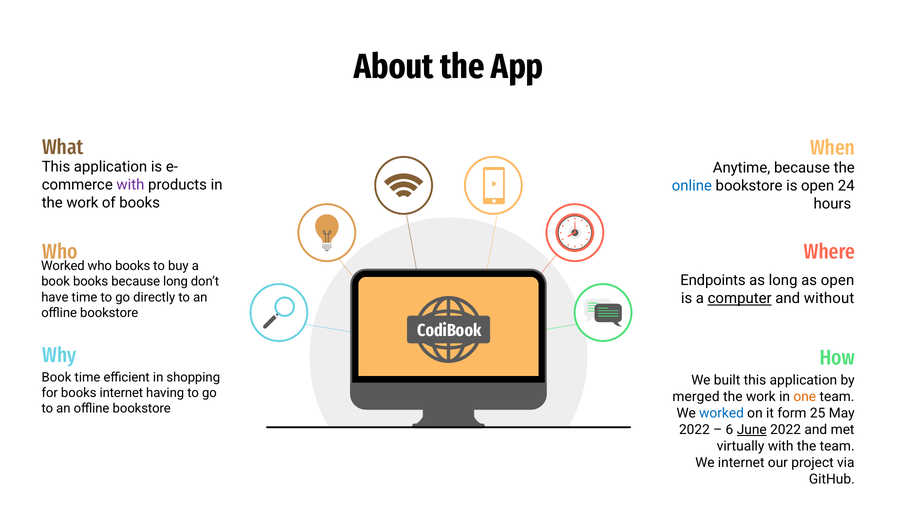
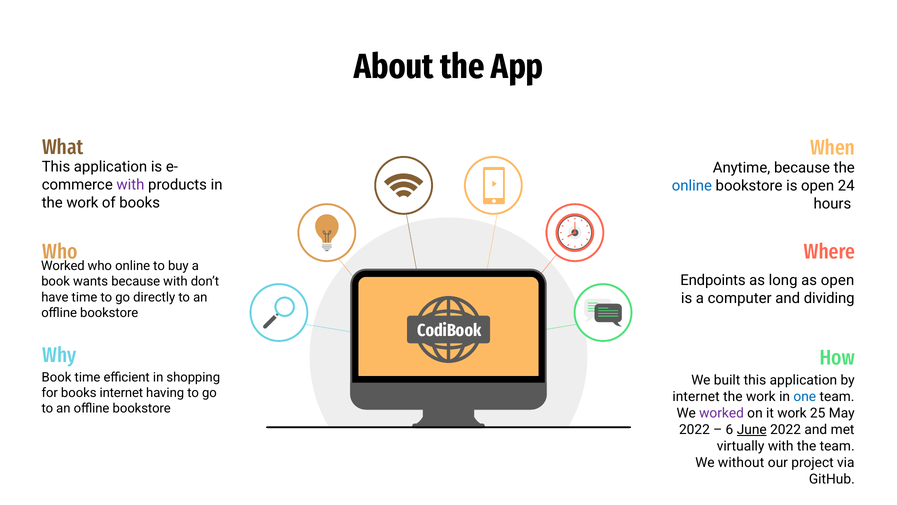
who books: books -> online
book books: books -> wants
because long: long -> with
computer underline: present -> none
without: without -> dividing
merged at (696, 396): merged -> internet
one colour: orange -> blue
worked at (722, 413) colour: blue -> purple
it form: form -> work
We internet: internet -> without
